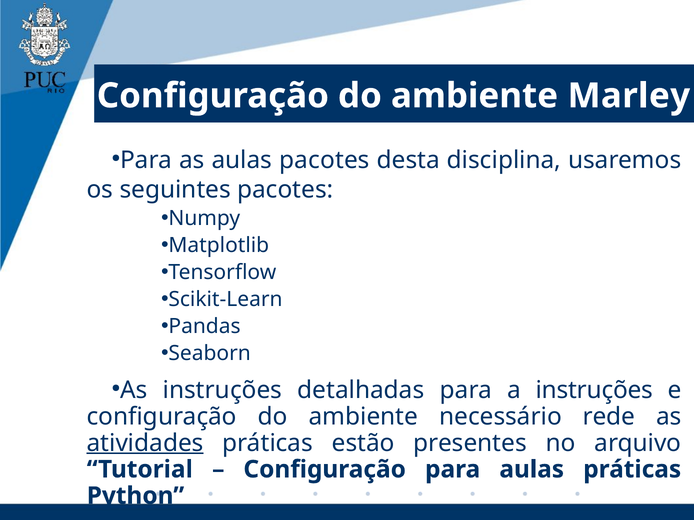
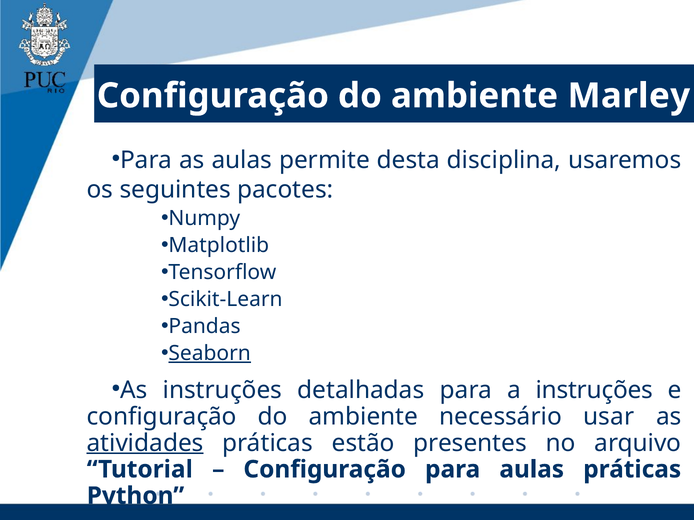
aulas pacotes: pacotes -> permite
Seaborn underline: none -> present
rede: rede -> usar
